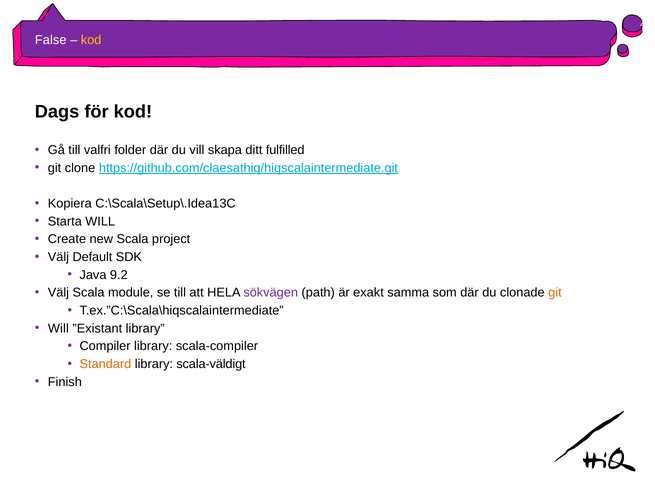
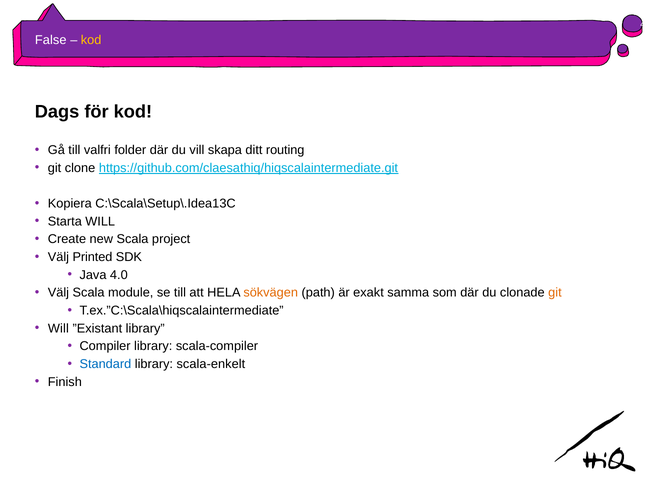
fulfilled: fulfilled -> routing
Default: Default -> Printed
9.2: 9.2 -> 4.0
sökvägen colour: purple -> orange
Standard colour: orange -> blue
scala-väldigt: scala-väldigt -> scala-enkelt
